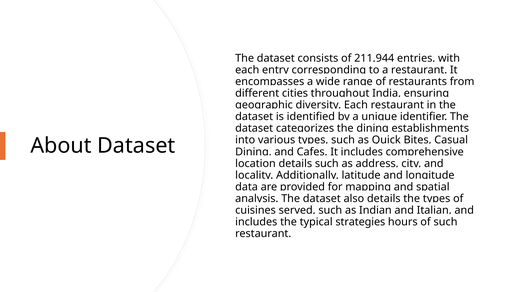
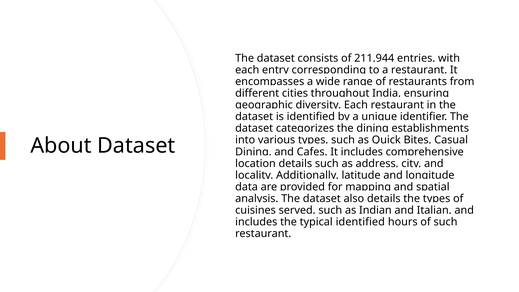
typical strategies: strategies -> identified
